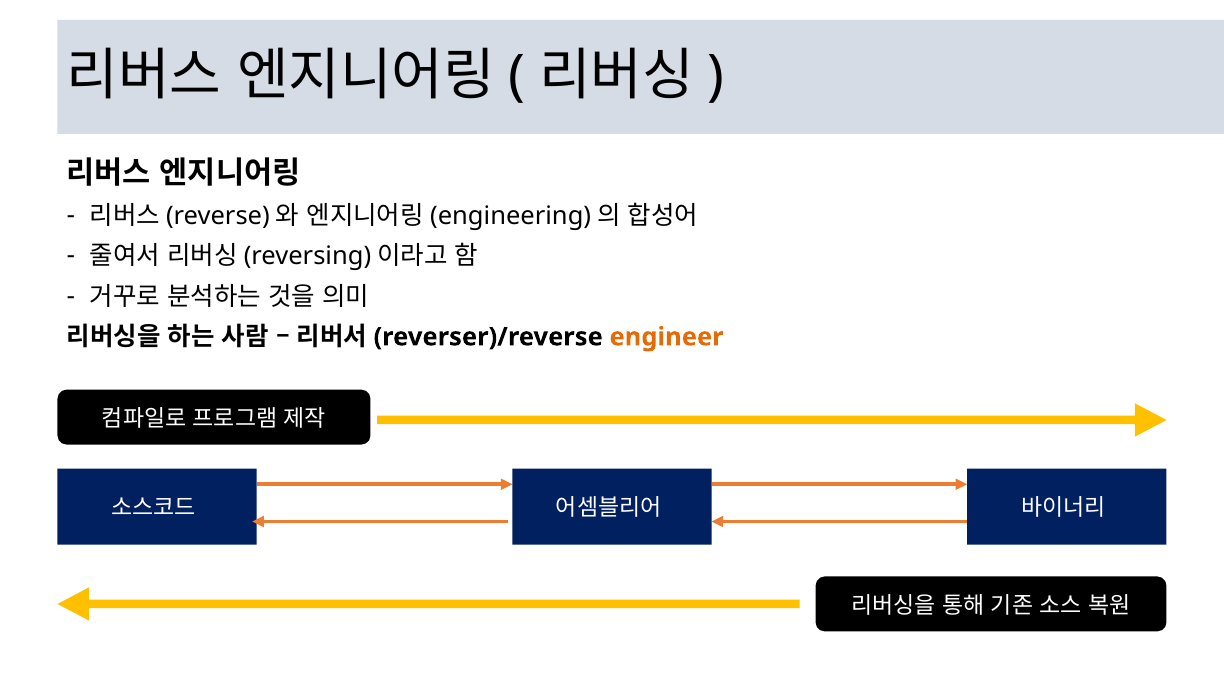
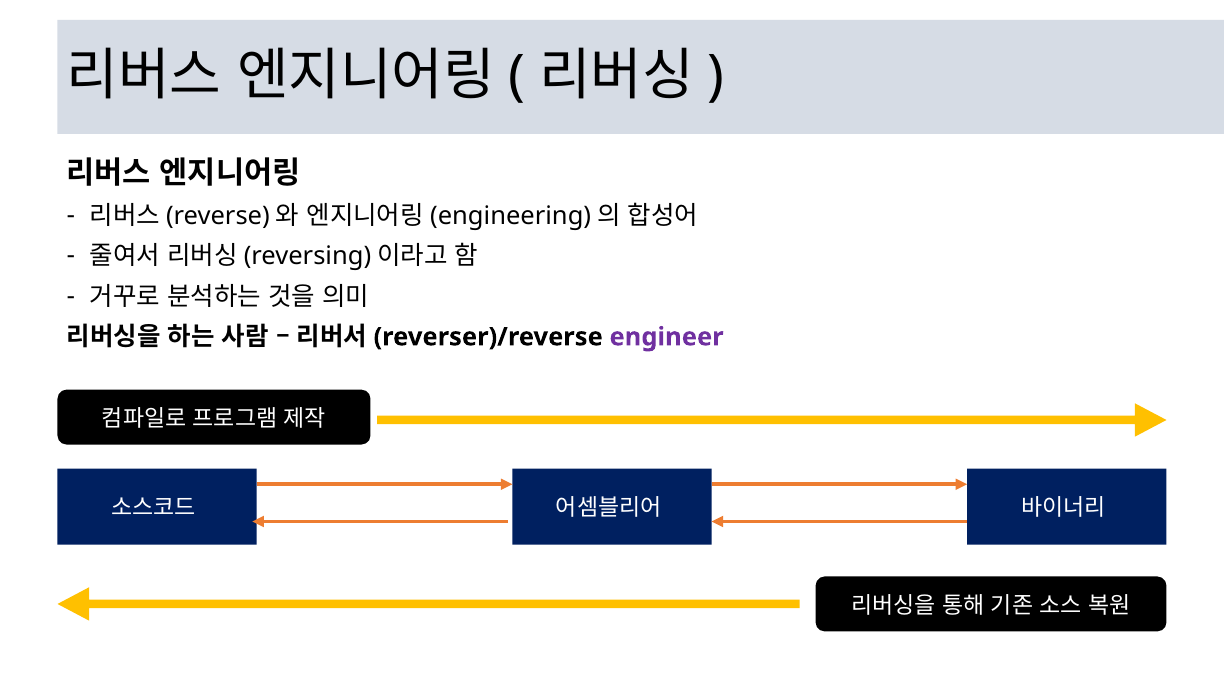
engineer colour: orange -> purple
